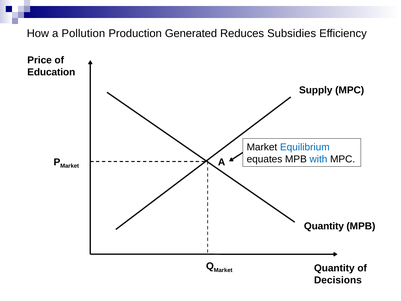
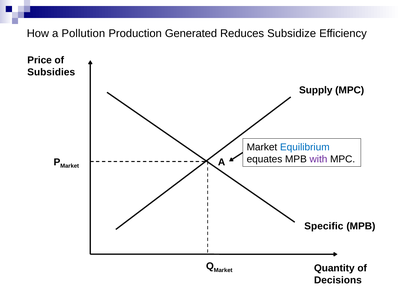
Subsidies: Subsidies -> Subsidize
Education: Education -> Subsidies
with colour: blue -> purple
Quantity at (324, 226): Quantity -> Specific
